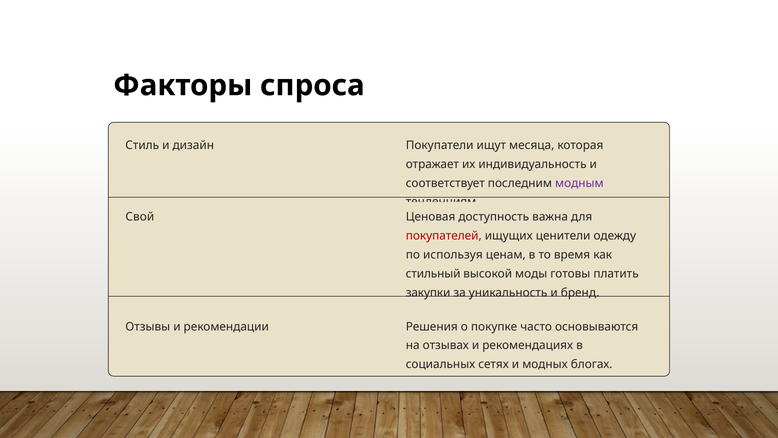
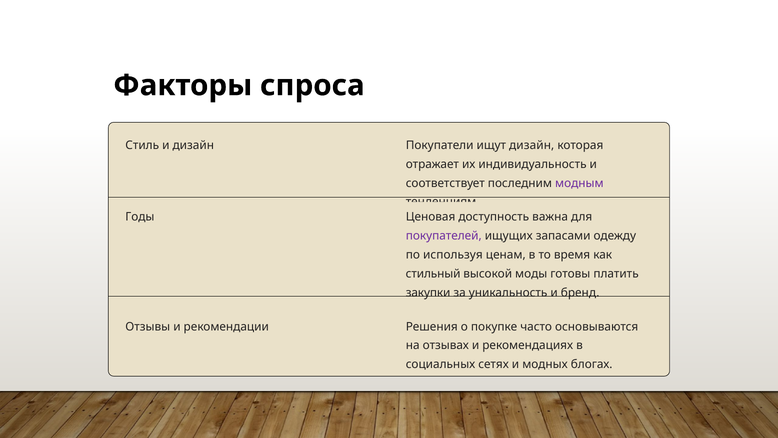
ищут месяца: месяца -> дизайн
Свой: Свой -> Годы
покупателей colour: red -> purple
ценители: ценители -> запасами
